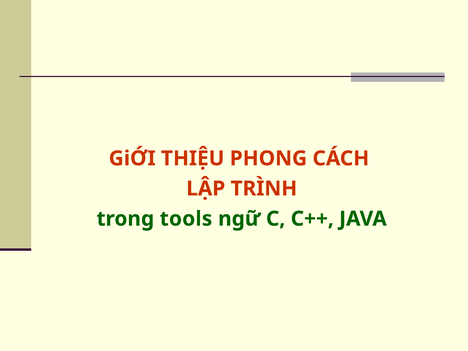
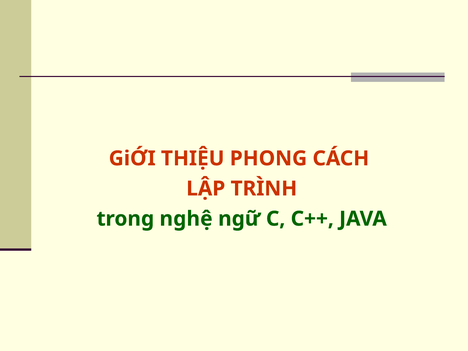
tools: tools -> nghệ
